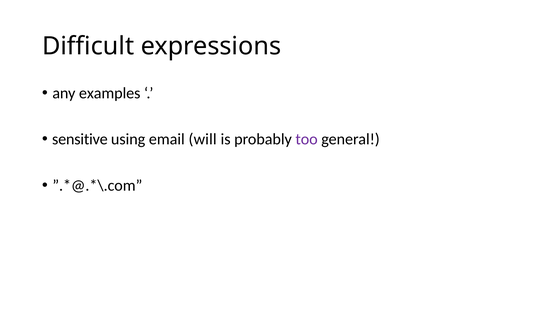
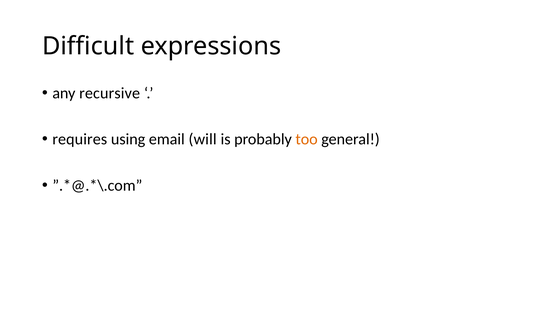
examples: examples -> recursive
sensitive: sensitive -> requires
too colour: purple -> orange
